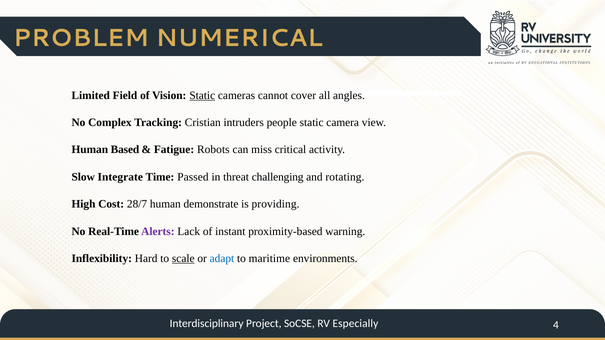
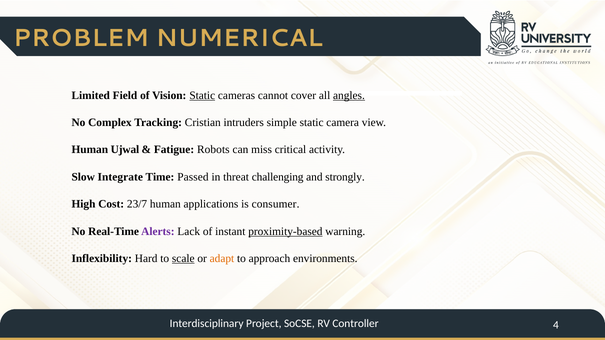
angles underline: none -> present
people: people -> simple
Based: Based -> Ujwal
rotating: rotating -> strongly
28/7: 28/7 -> 23/7
demonstrate: demonstrate -> applications
providing: providing -> consumer
proximity-based underline: none -> present
adapt colour: blue -> orange
maritime: maritime -> approach
Especially: Especially -> Controller
